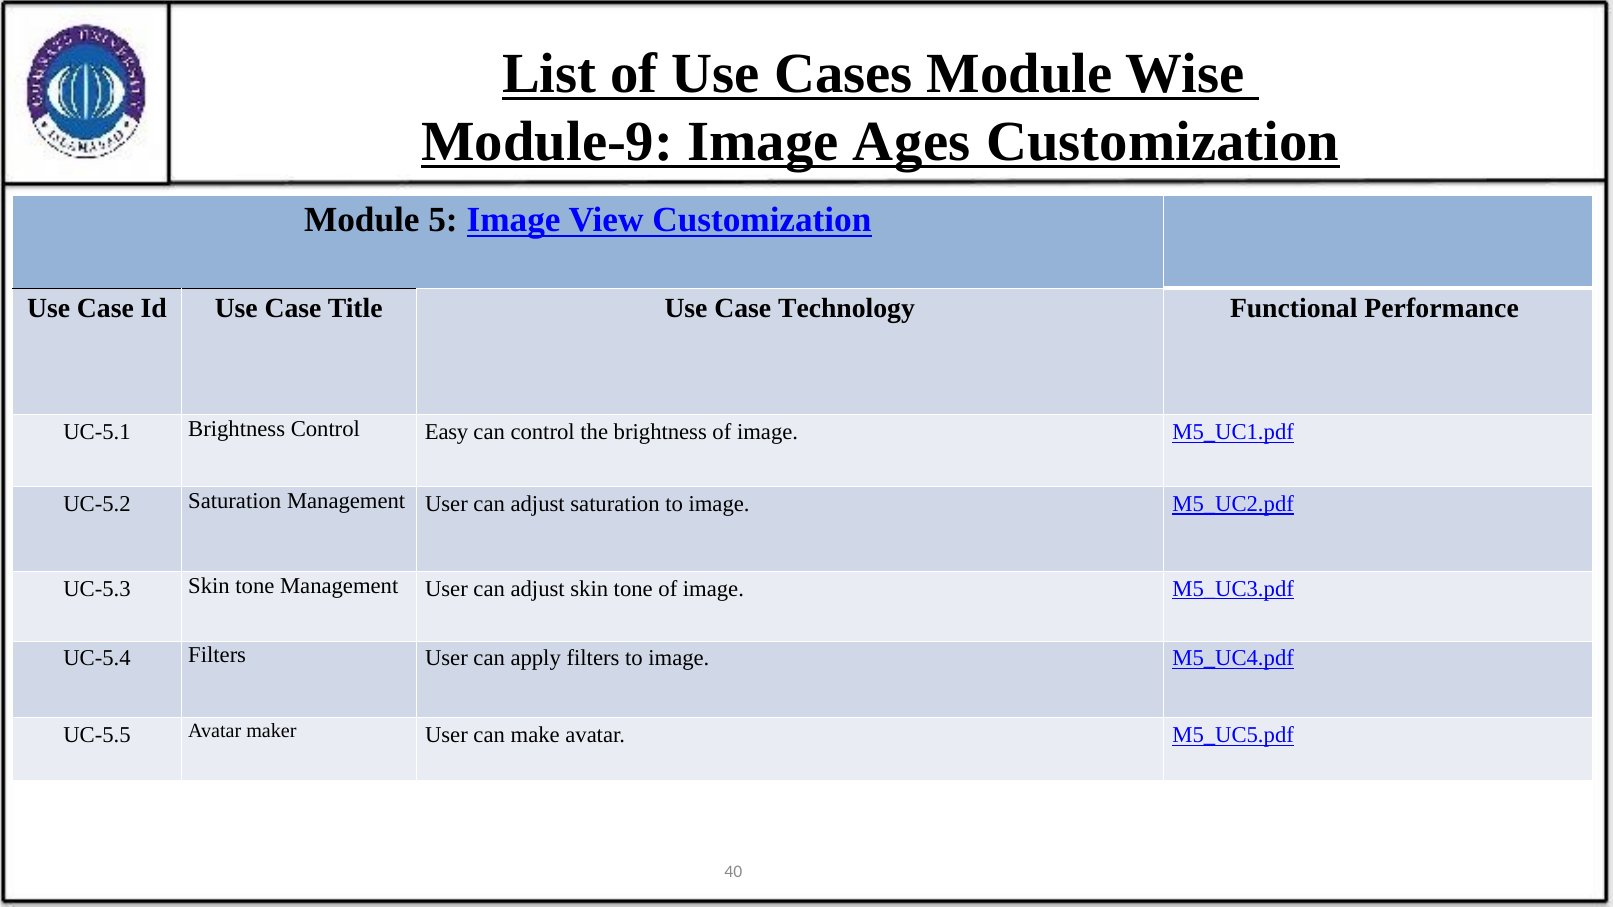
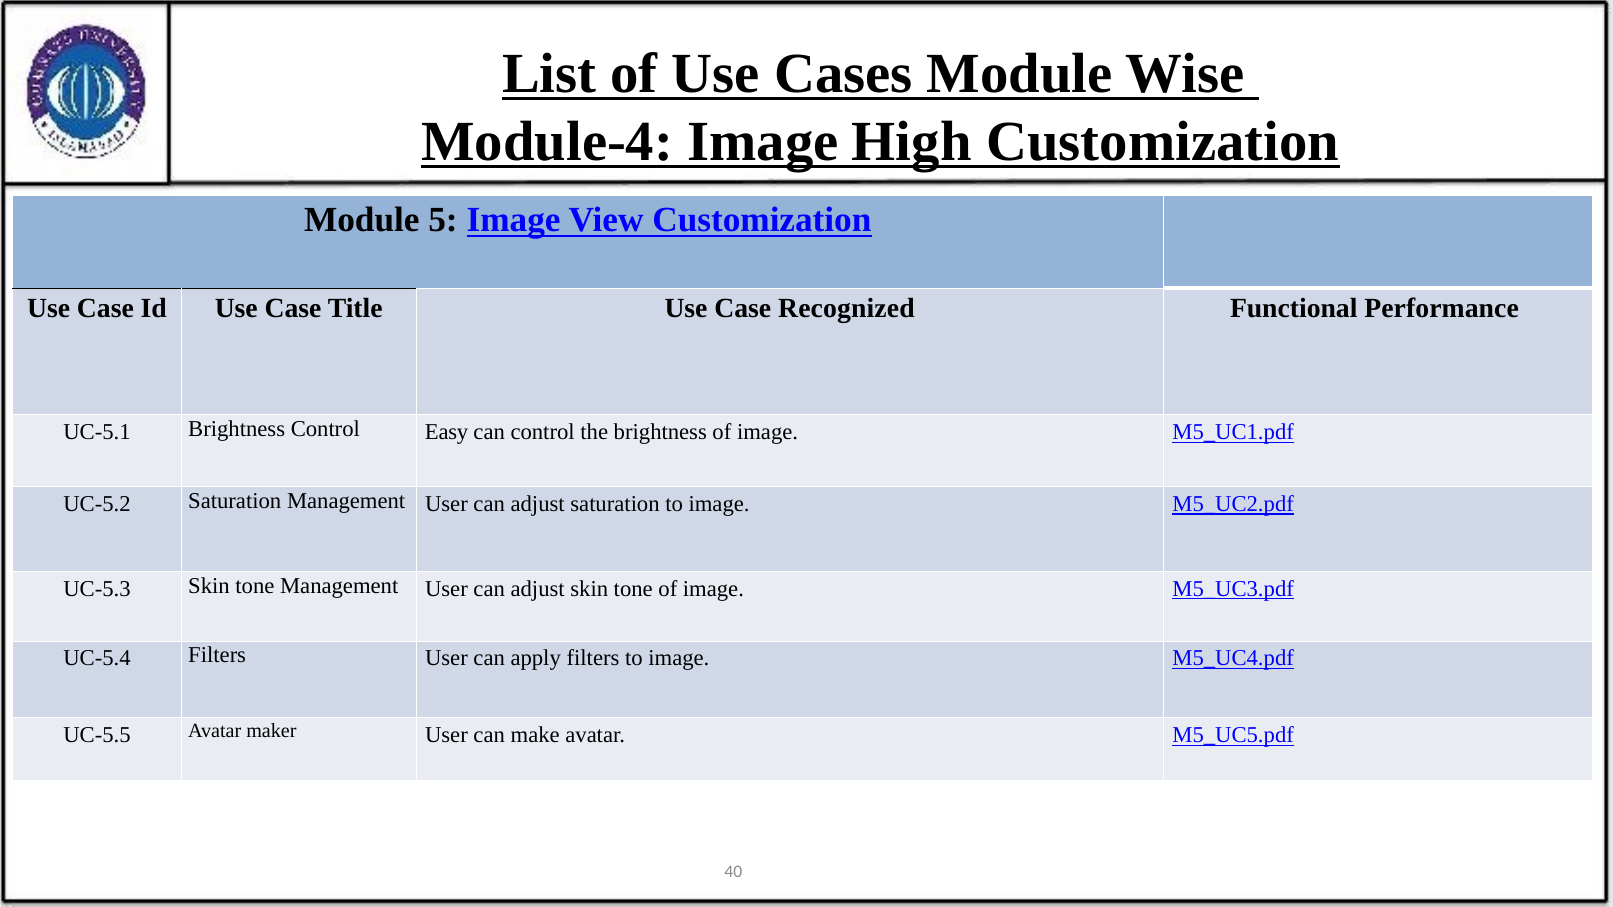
Module-9: Module-9 -> Module-4
Ages: Ages -> High
Technology: Technology -> Recognized
